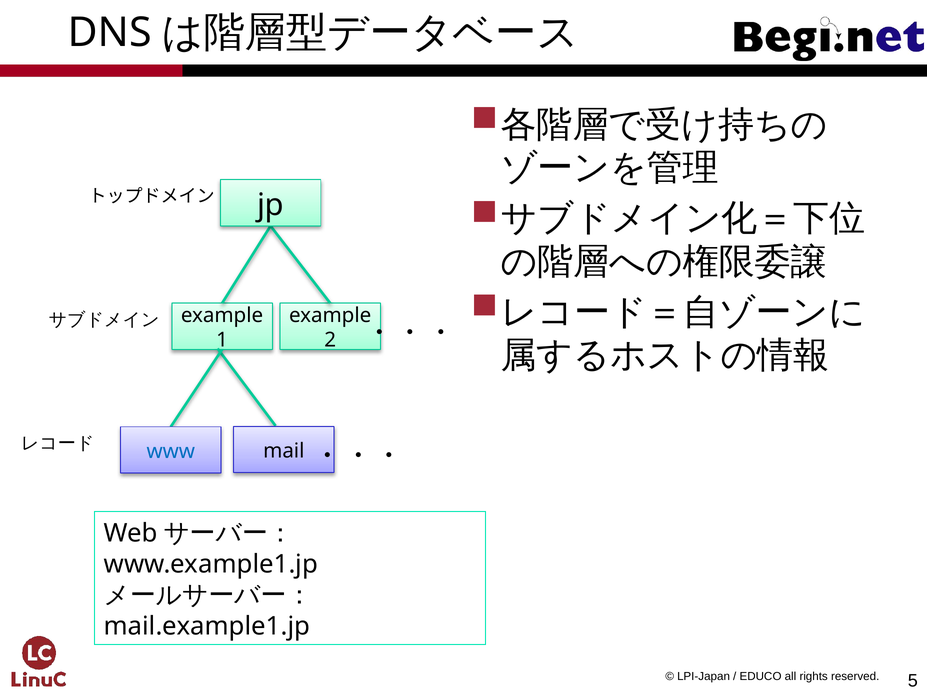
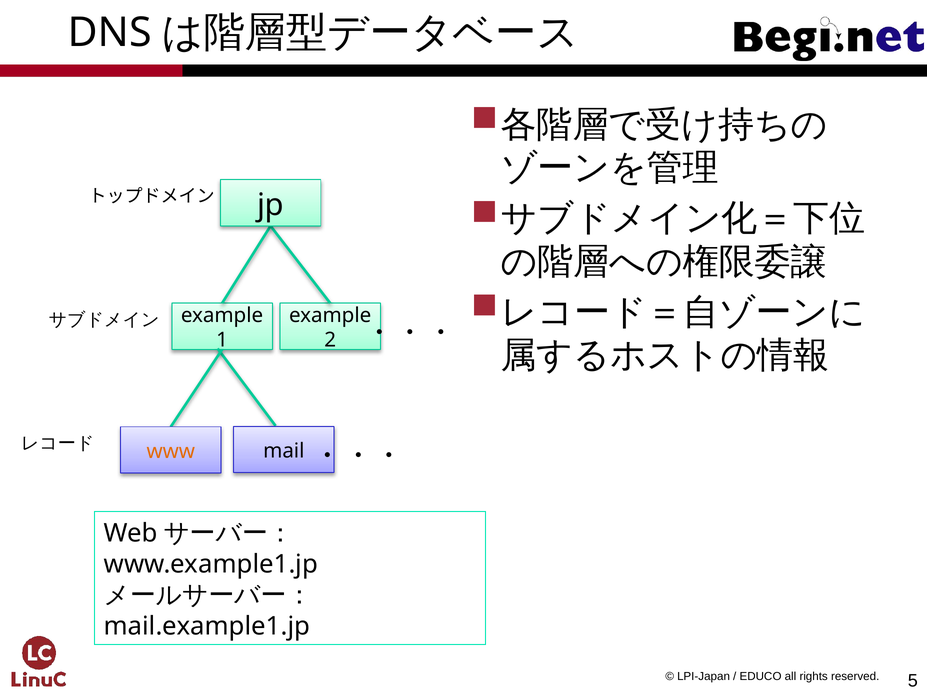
www colour: blue -> orange
